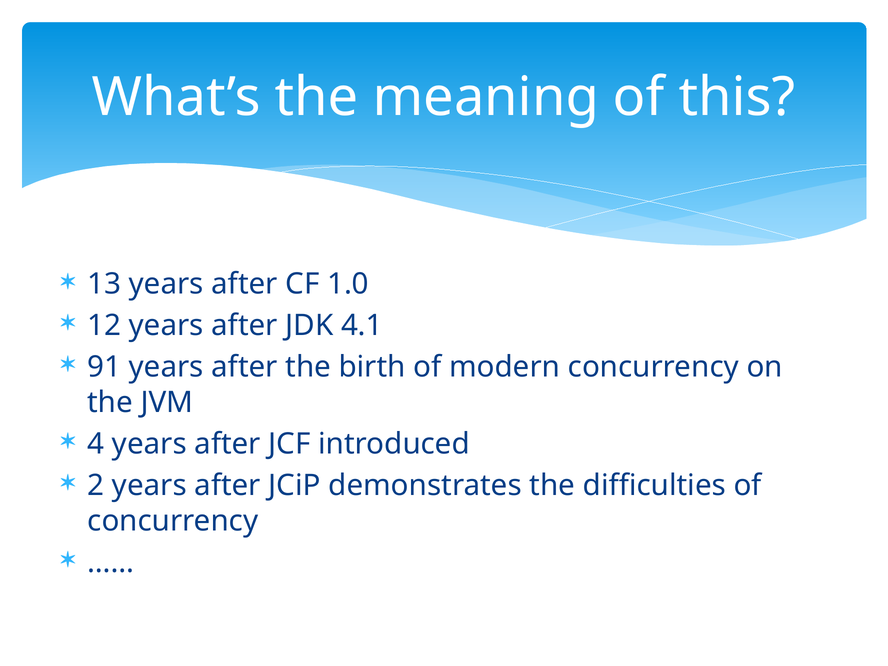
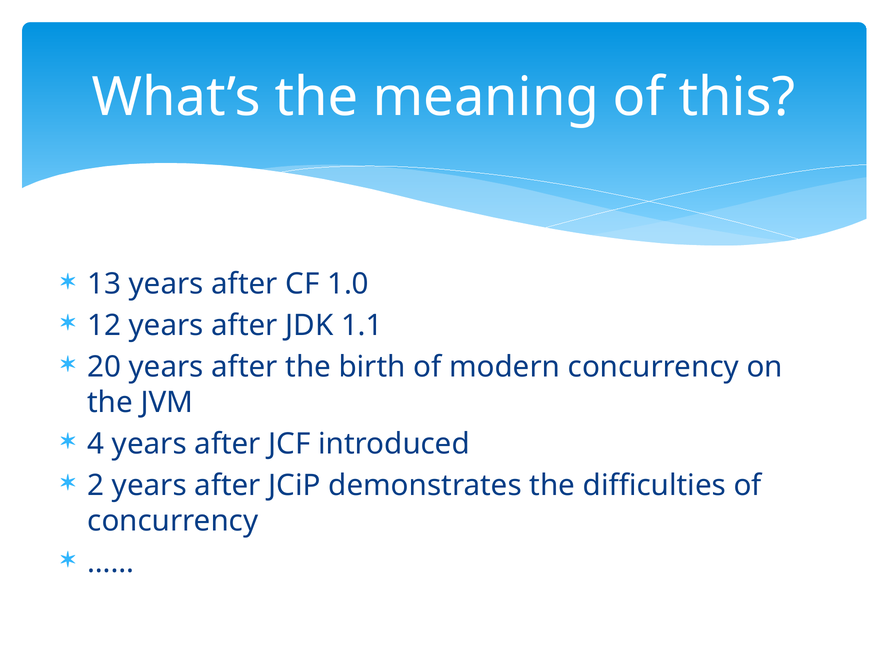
4.1: 4.1 -> 1.1
91: 91 -> 20
